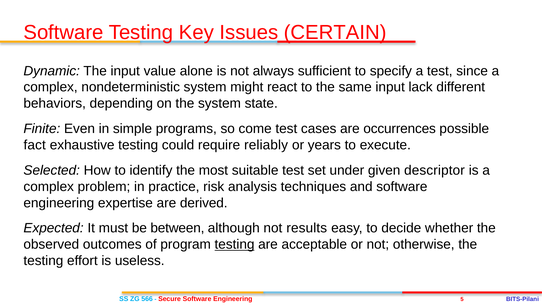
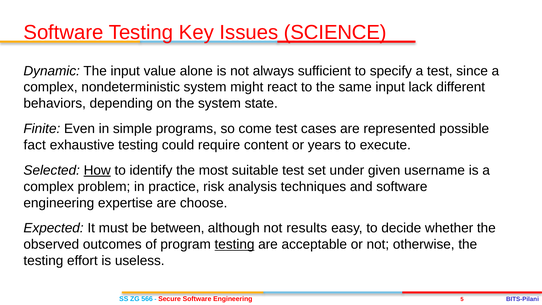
CERTAIN: CERTAIN -> SCIENCE
occurrences: occurrences -> represented
reliably: reliably -> content
How underline: none -> present
descriptor: descriptor -> username
derived: derived -> choose
